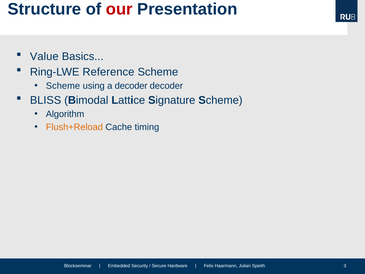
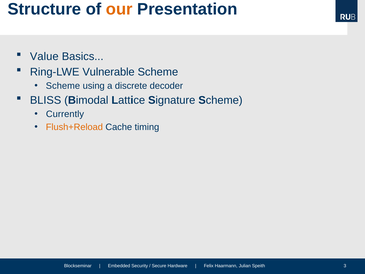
our colour: red -> orange
Reference: Reference -> Vulnerable
a decoder: decoder -> discrete
Algorithm: Algorithm -> Currently
